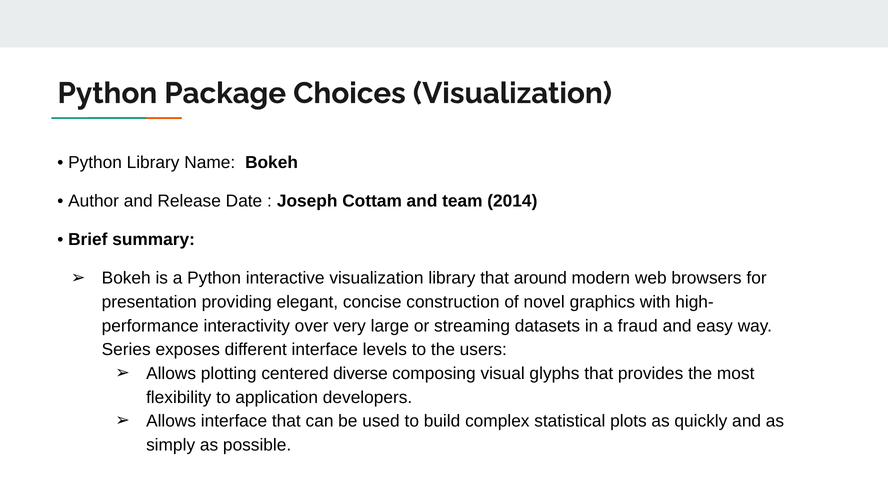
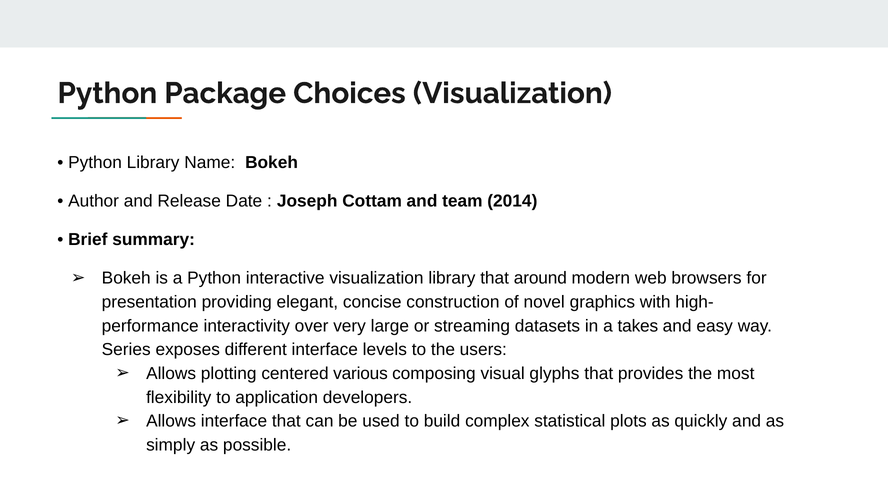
fraud: fraud -> takes
diverse: diverse -> various
